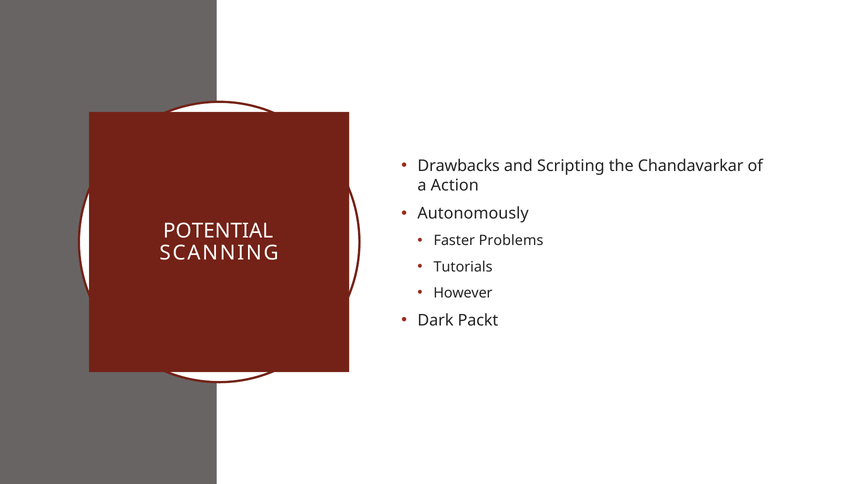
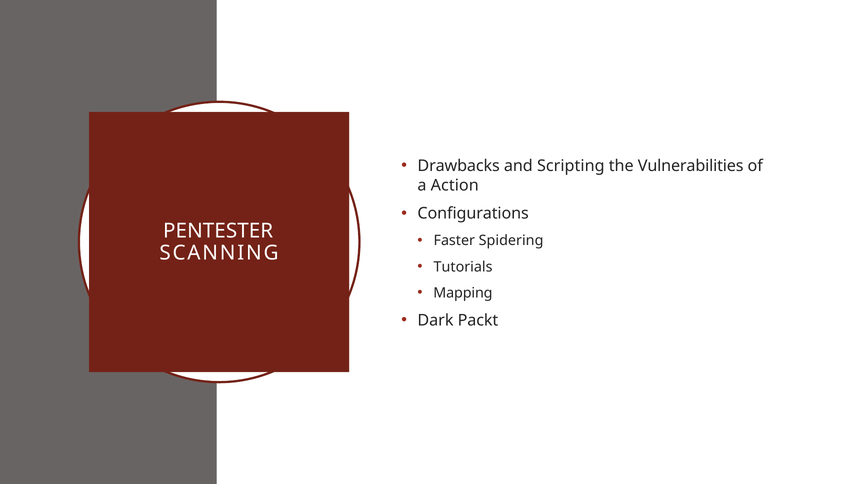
Chandavarkar: Chandavarkar -> Vulnerabilities
Autonomously: Autonomously -> Configurations
POTENTIAL: POTENTIAL -> PENTESTER
Problems: Problems -> Spidering
However: However -> Mapping
